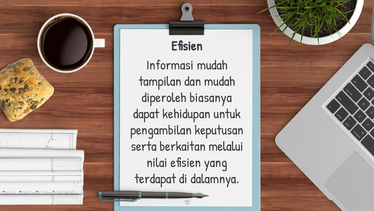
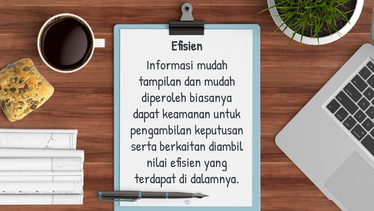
kehidupan: kehidupan -> keamanan
melalui: melalui -> diambil
